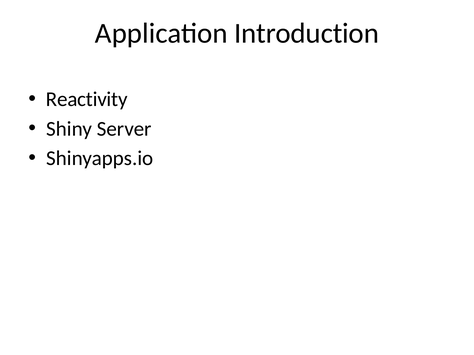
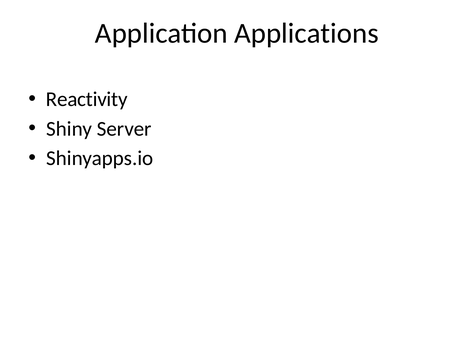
Introduction: Introduction -> Applications
